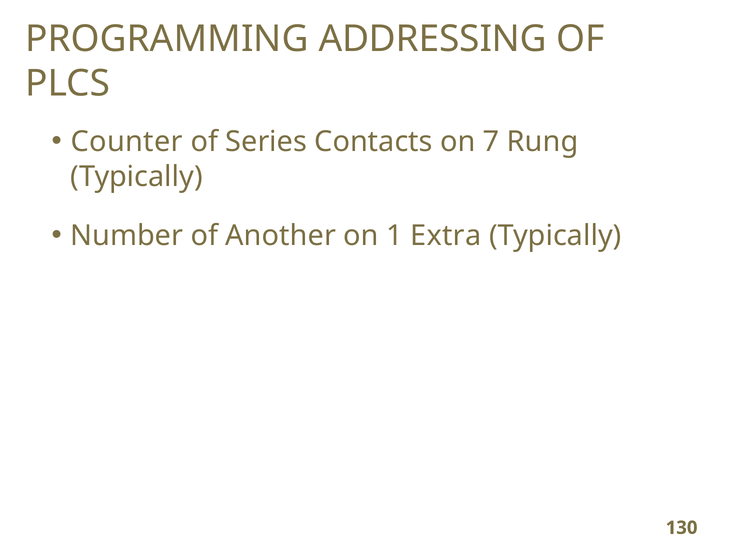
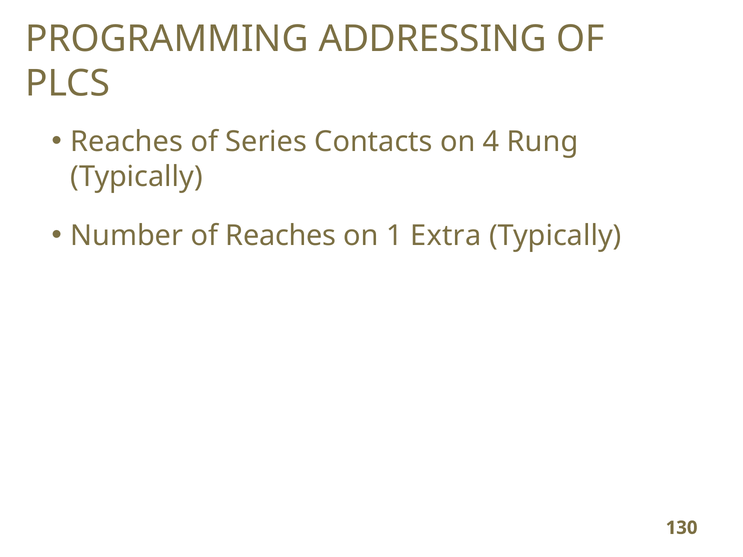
Counter at (127, 142): Counter -> Reaches
7: 7 -> 4
of Another: Another -> Reaches
